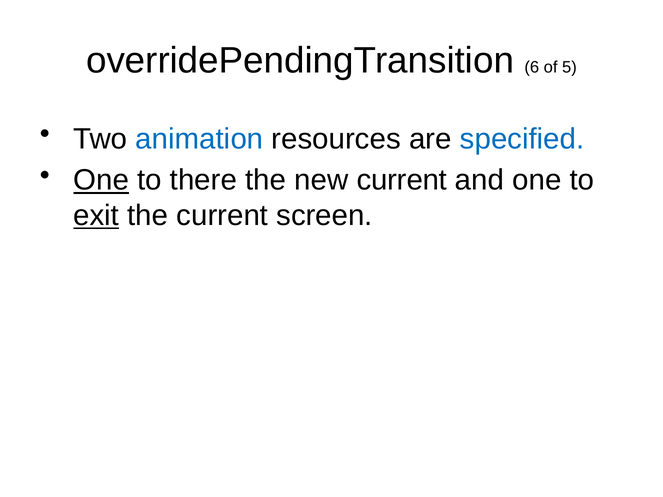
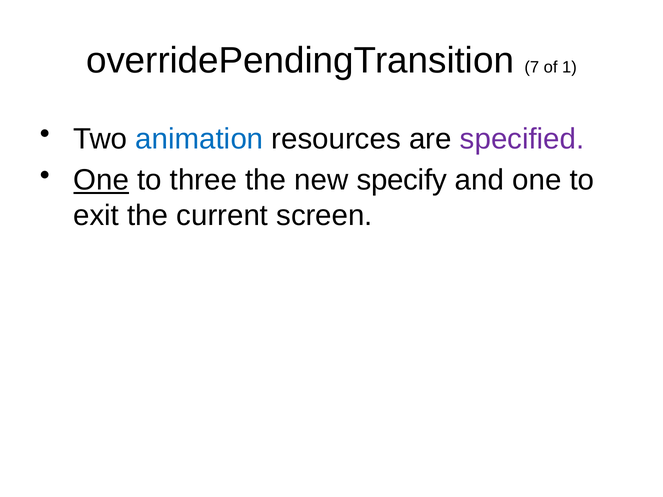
6: 6 -> 7
5: 5 -> 1
specified colour: blue -> purple
there: there -> three
new current: current -> specify
exit underline: present -> none
